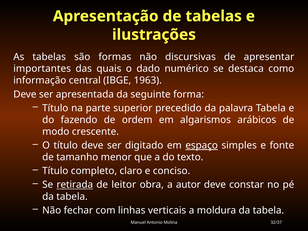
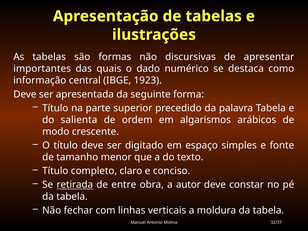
1963: 1963 -> 1923
fazendo: fazendo -> salienta
espaço underline: present -> none
leitor: leitor -> entre
